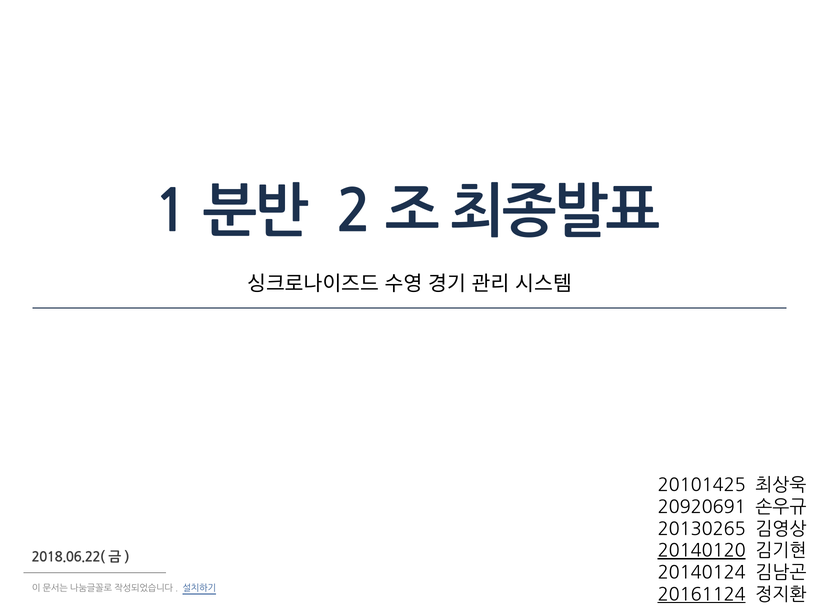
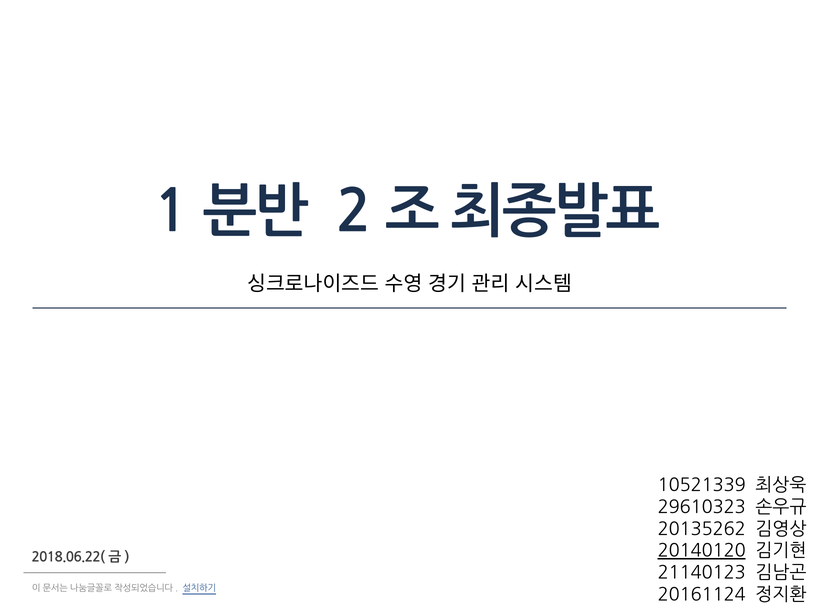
20101425: 20101425 -> 10521339
20920691: 20920691 -> 29610323
20130265: 20130265 -> 20135262
20140124: 20140124 -> 21140123
20161124 underline: present -> none
